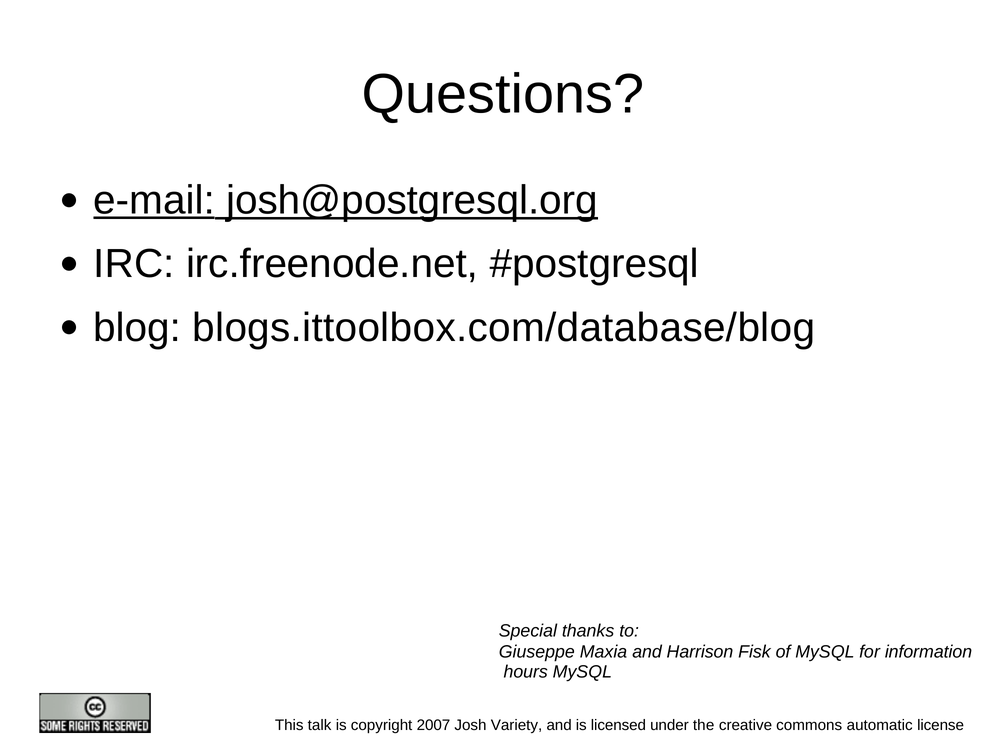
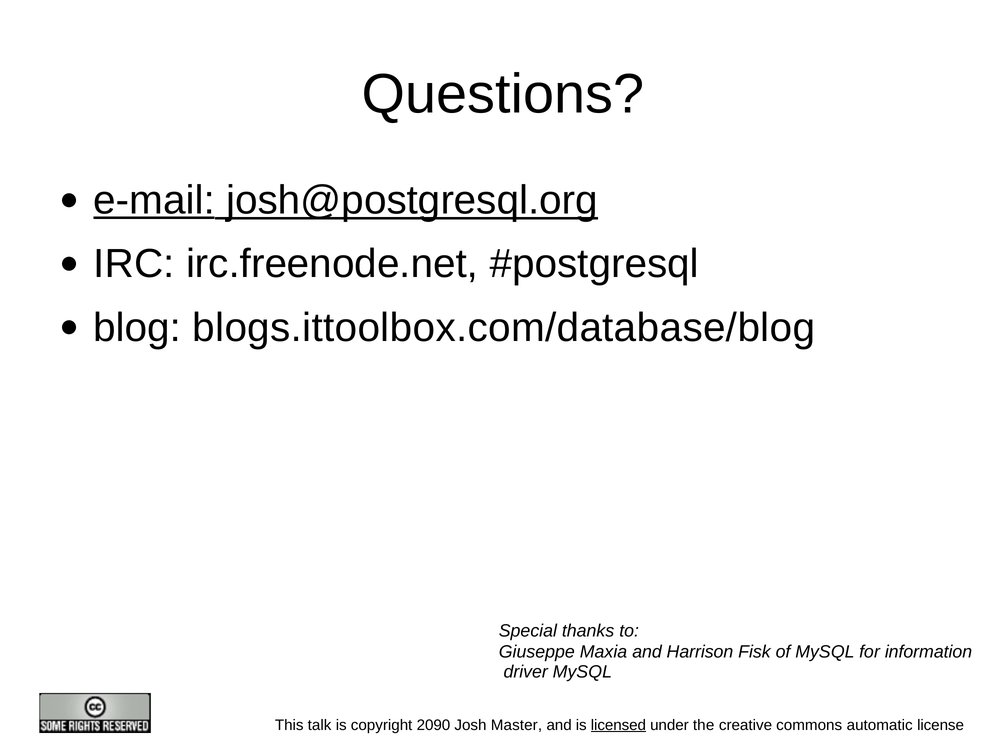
hours: hours -> driver
2007: 2007 -> 2090
Variety: Variety -> Master
licensed underline: none -> present
